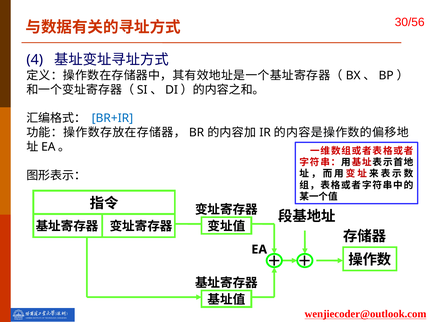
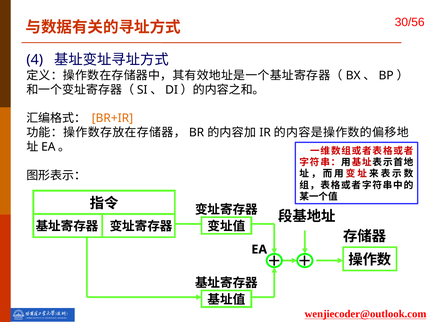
BR+IR colour: blue -> orange
